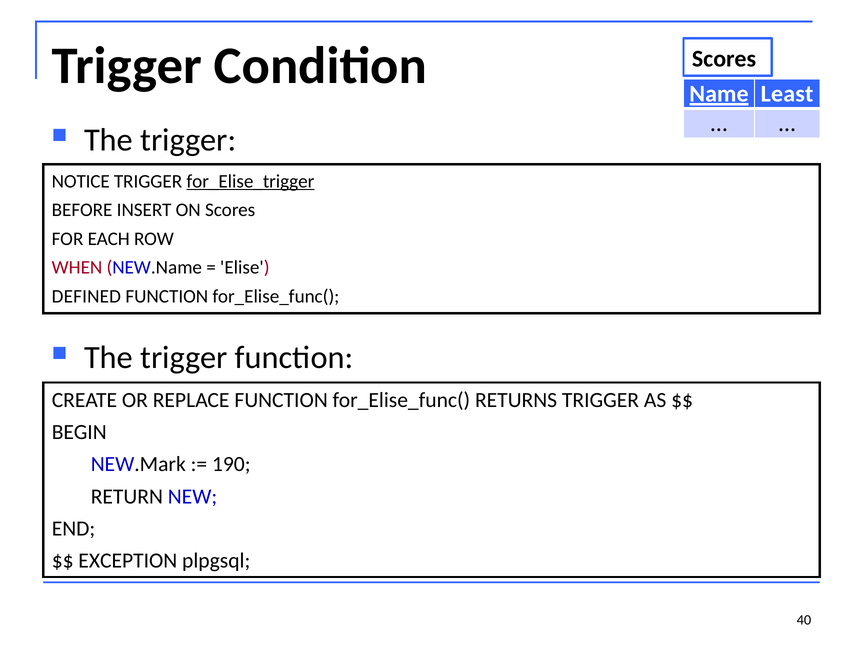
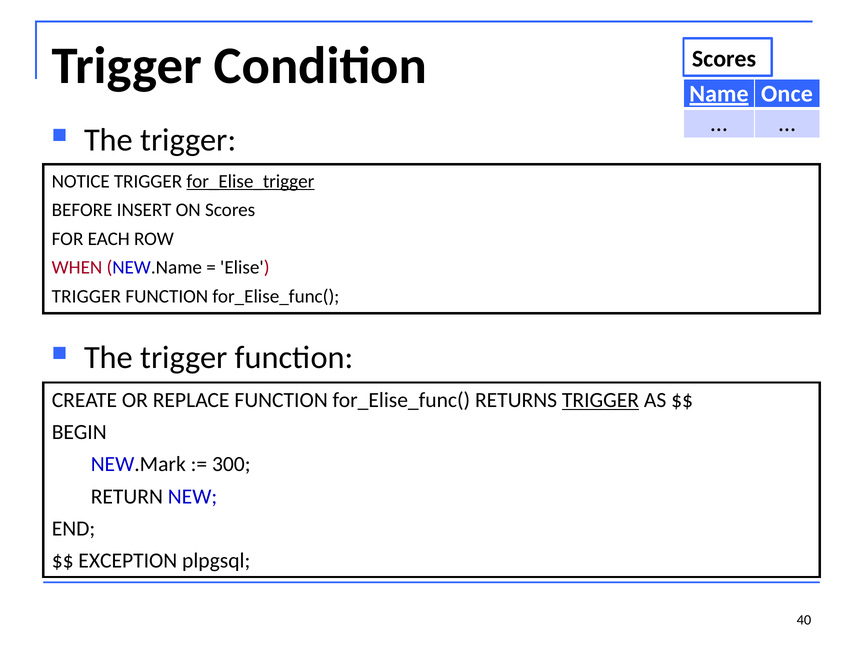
Least: Least -> Once
DEFINED at (86, 296): DEFINED -> TRIGGER
TRIGGER at (601, 400) underline: none -> present
190: 190 -> 300
